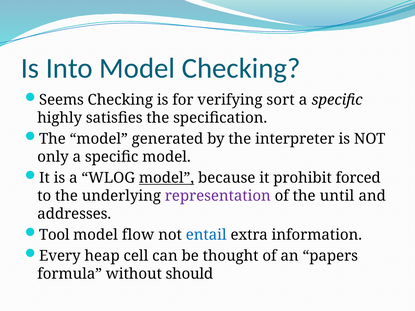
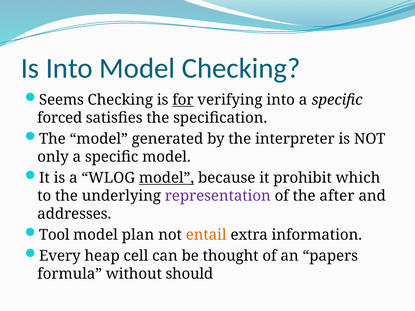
for underline: none -> present
verifying sort: sort -> into
highly: highly -> forced
forced: forced -> which
until: until -> after
flow: flow -> plan
entail colour: blue -> orange
